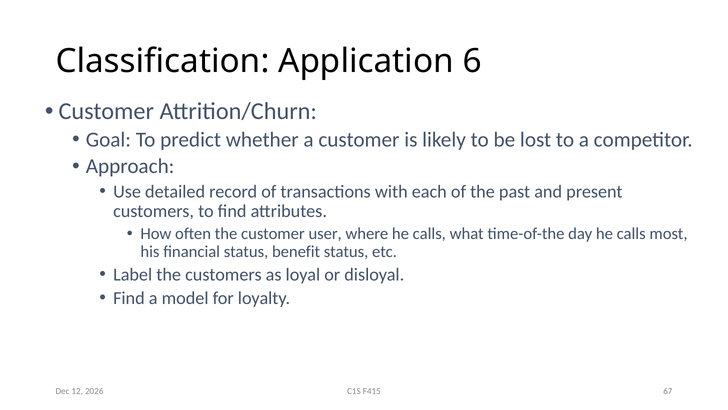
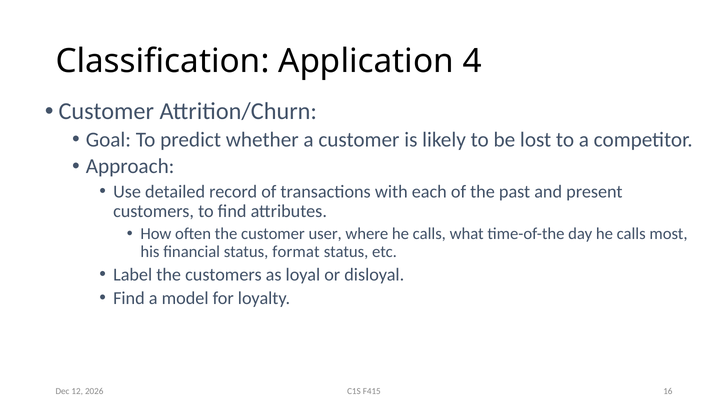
6: 6 -> 4
benefit: benefit -> format
67: 67 -> 16
